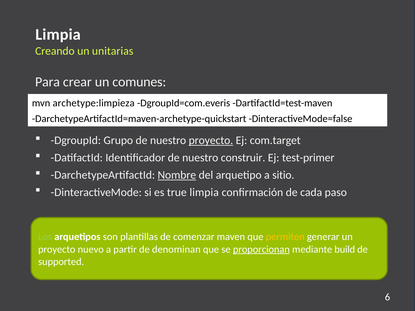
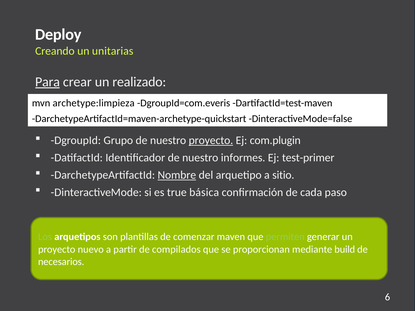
Limpia at (58, 34): Limpia -> Deploy
Para underline: none -> present
comunes: comunes -> realizado
com.target: com.target -> com.plugin
construir: construir -> informes
true limpia: limpia -> básica
permiten colour: yellow -> light green
denominan: denominan -> compilados
proporcionan underline: present -> none
supported: supported -> necesarios
